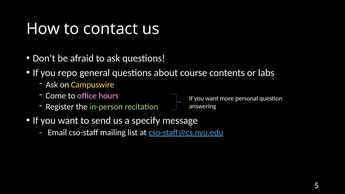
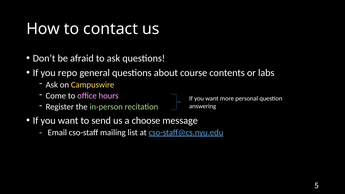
specify: specify -> choose
